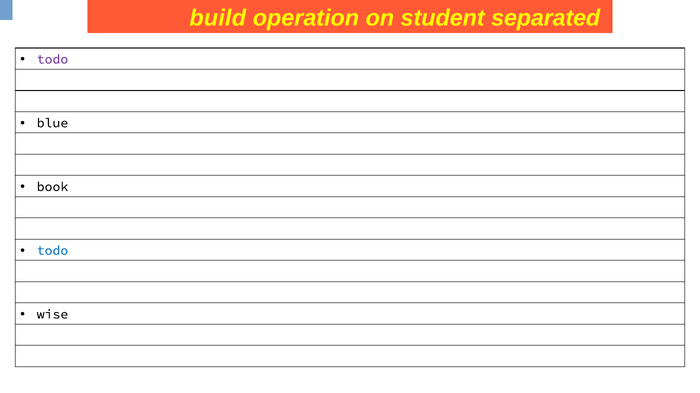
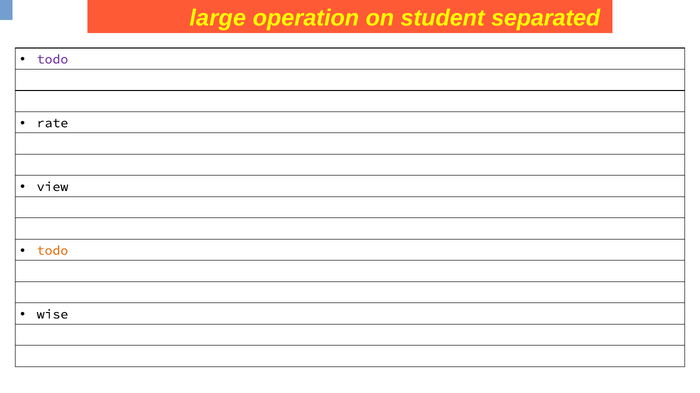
build: build -> large
blue: blue -> rate
book: book -> view
todo at (52, 251) colour: blue -> orange
